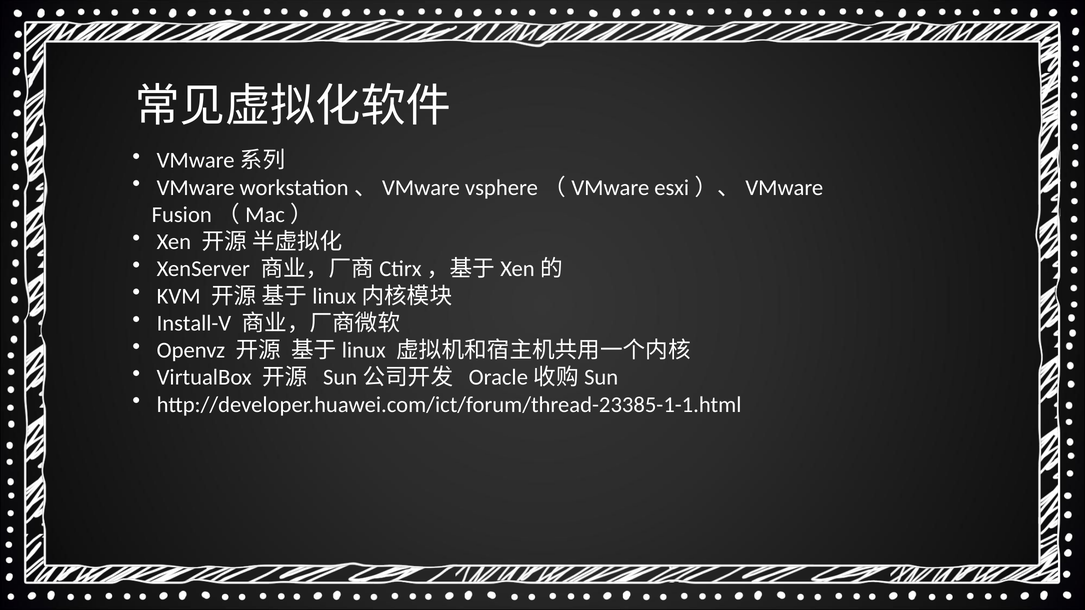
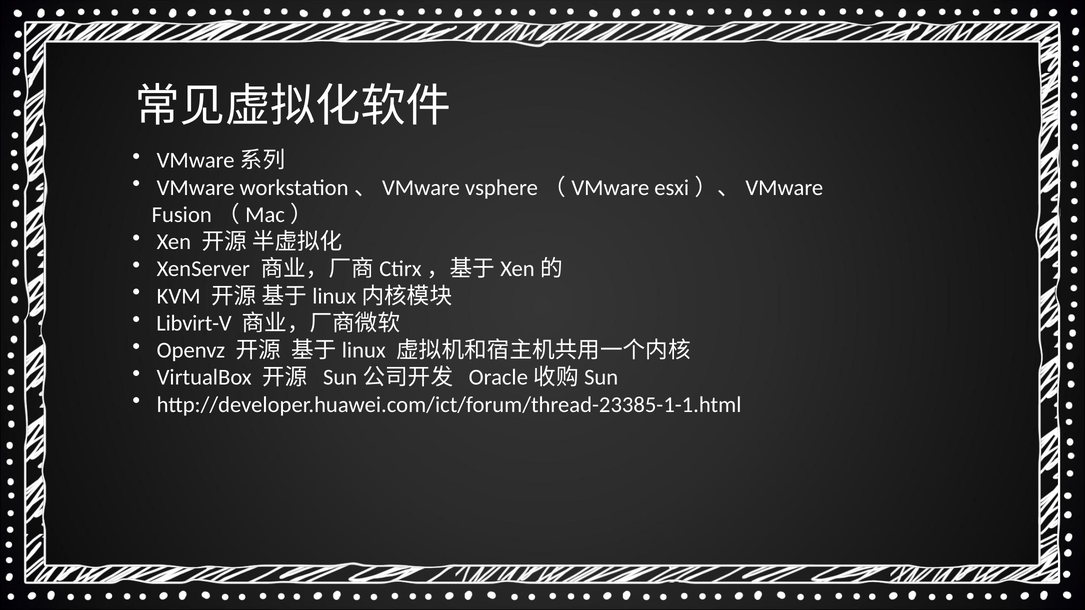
Install-V: Install-V -> Libvirt-V
